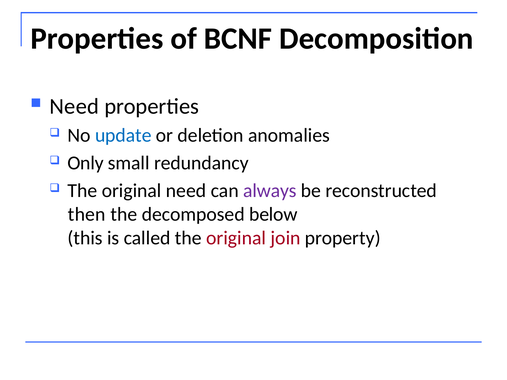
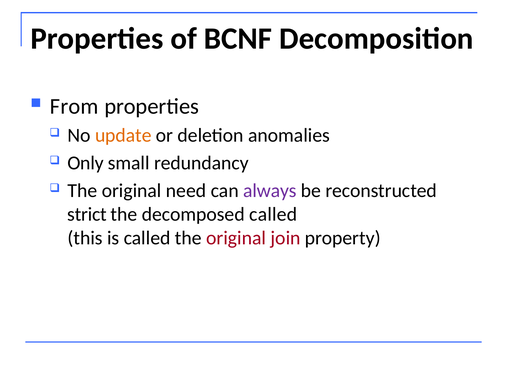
Need at (74, 106): Need -> From
update colour: blue -> orange
then: then -> strict
decomposed below: below -> called
